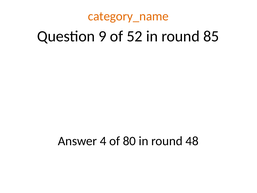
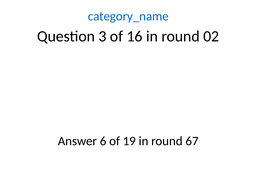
category_name colour: orange -> blue
9: 9 -> 3
52: 52 -> 16
85: 85 -> 02
4: 4 -> 6
80: 80 -> 19
48: 48 -> 67
